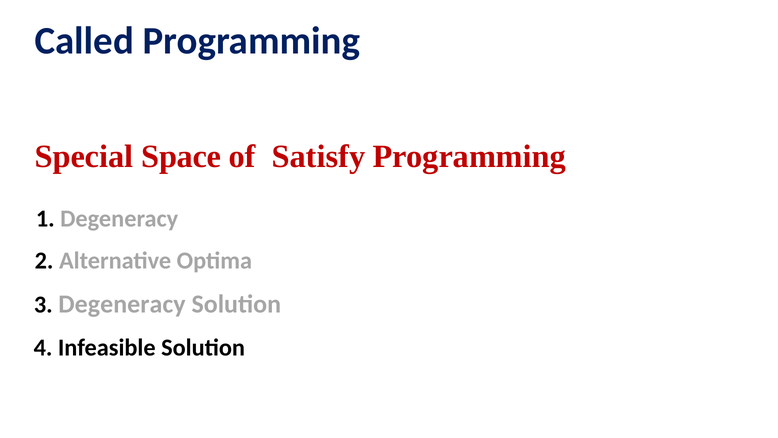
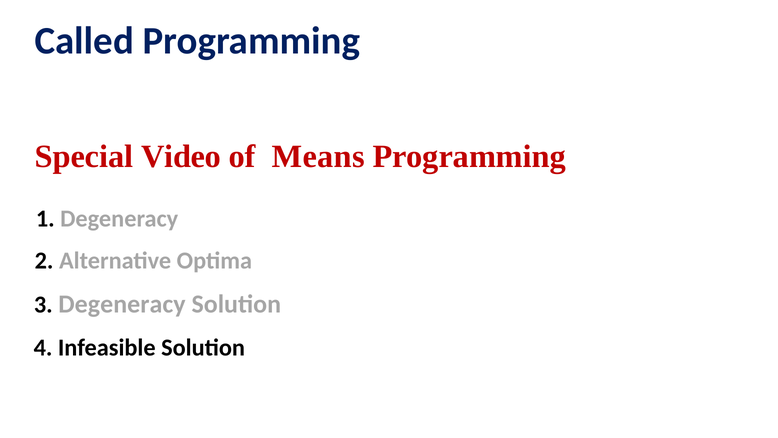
Space: Space -> Video
Satisfy: Satisfy -> Means
